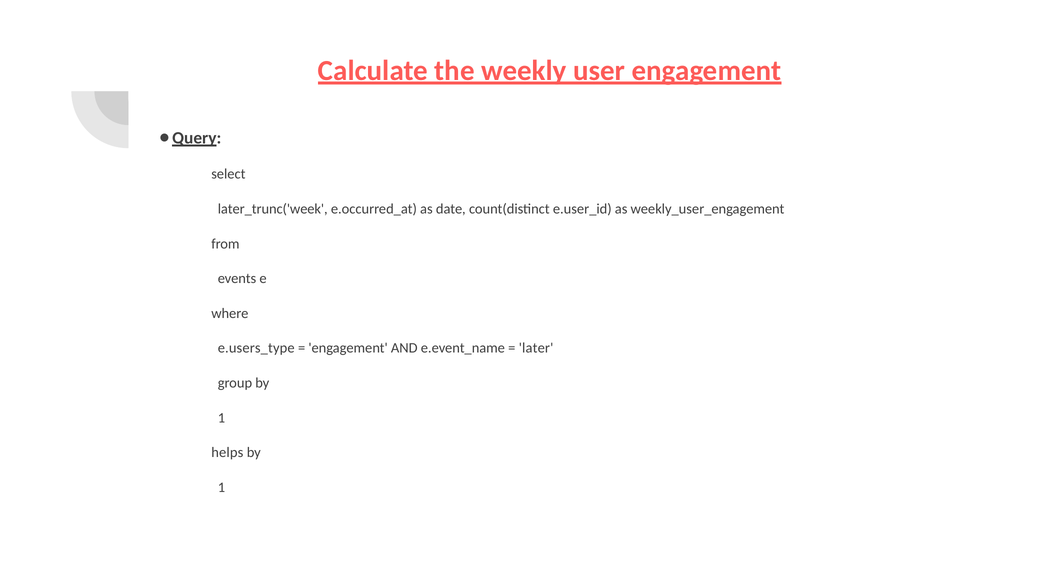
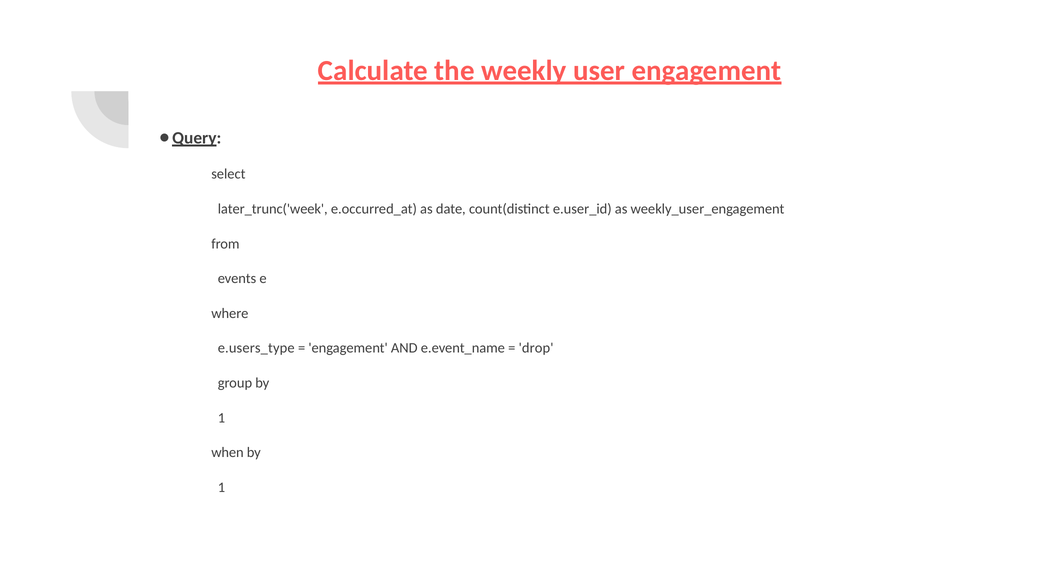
later: later -> drop
helps: helps -> when
